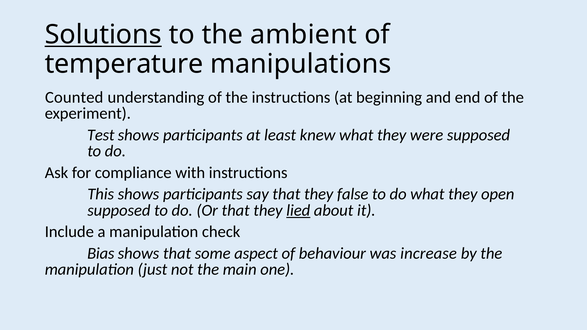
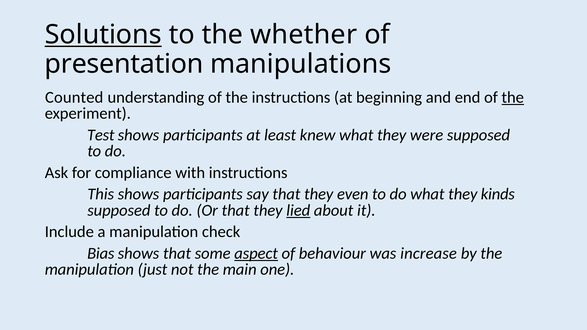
ambient: ambient -> whether
temperature: temperature -> presentation
the at (513, 97) underline: none -> present
false: false -> even
open: open -> kinds
aspect underline: none -> present
